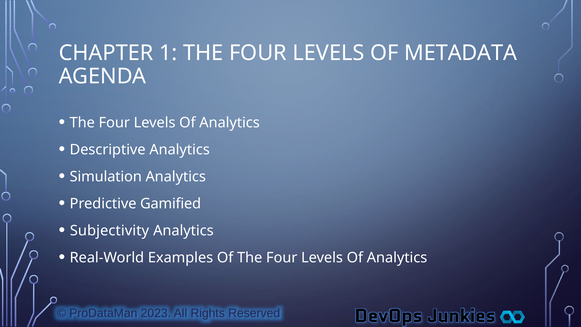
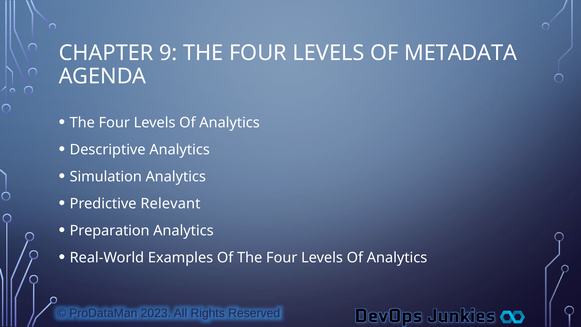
1: 1 -> 9
Gamified: Gamified -> Relevant
Subjectivity: Subjectivity -> Preparation
